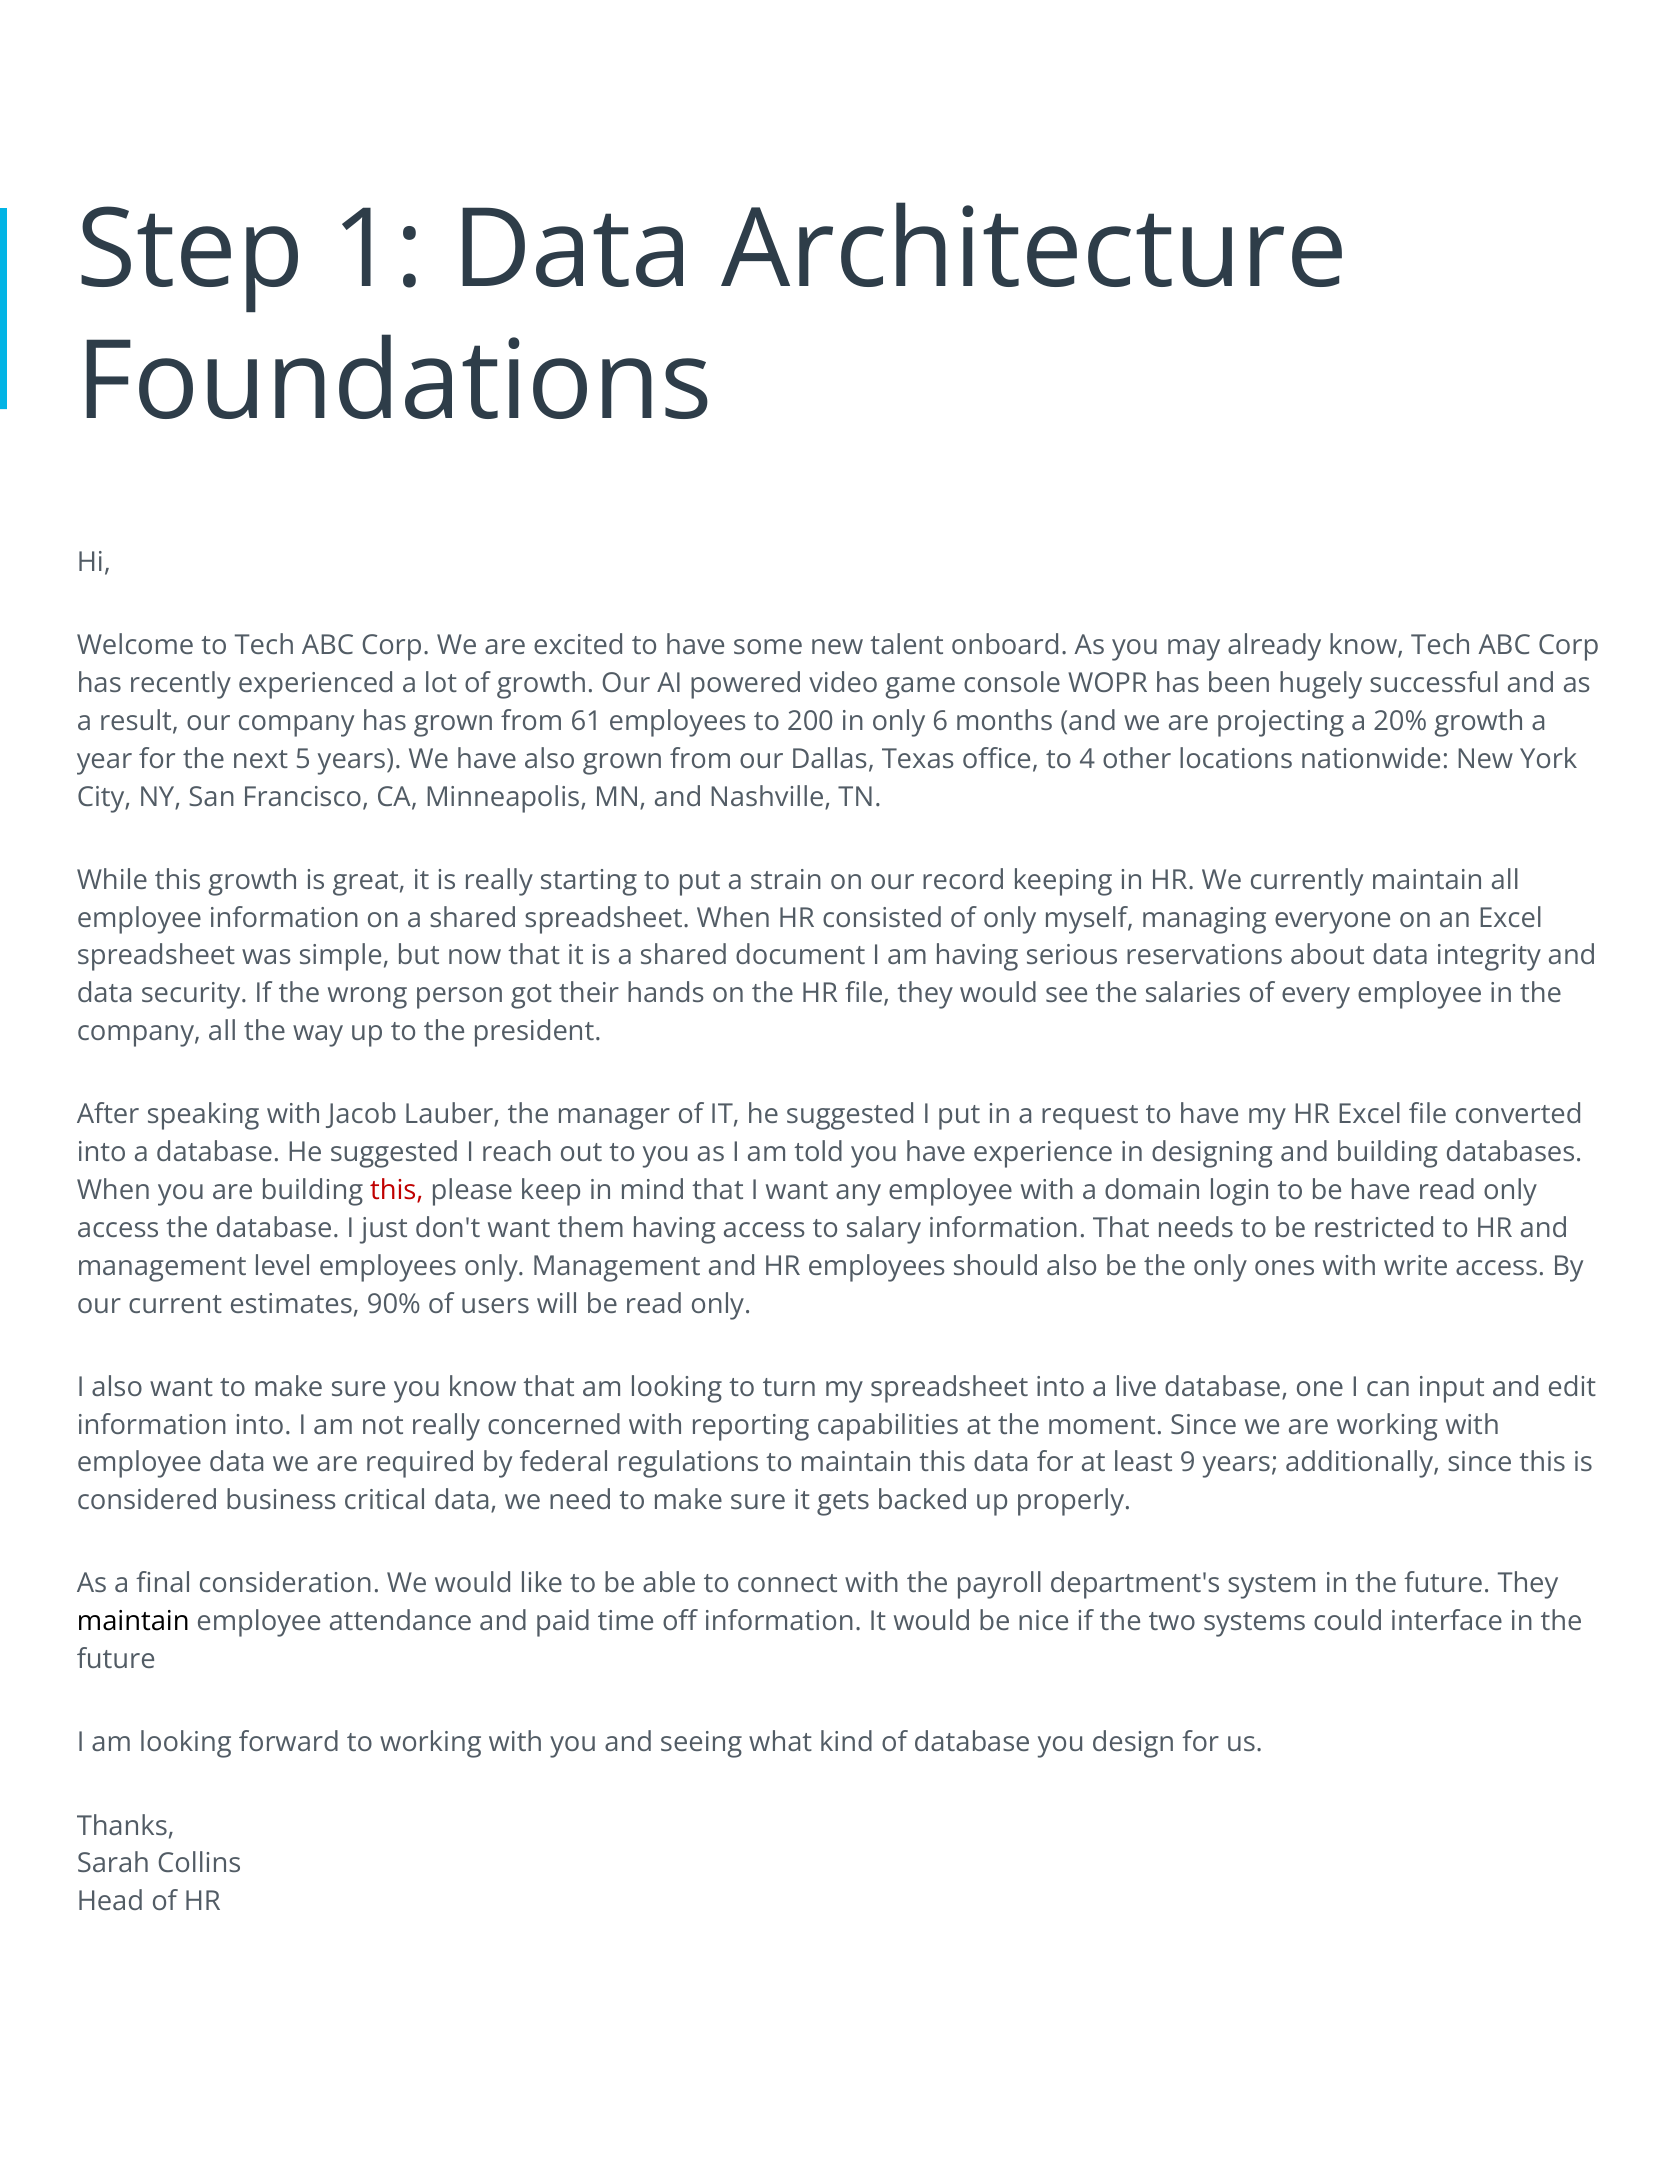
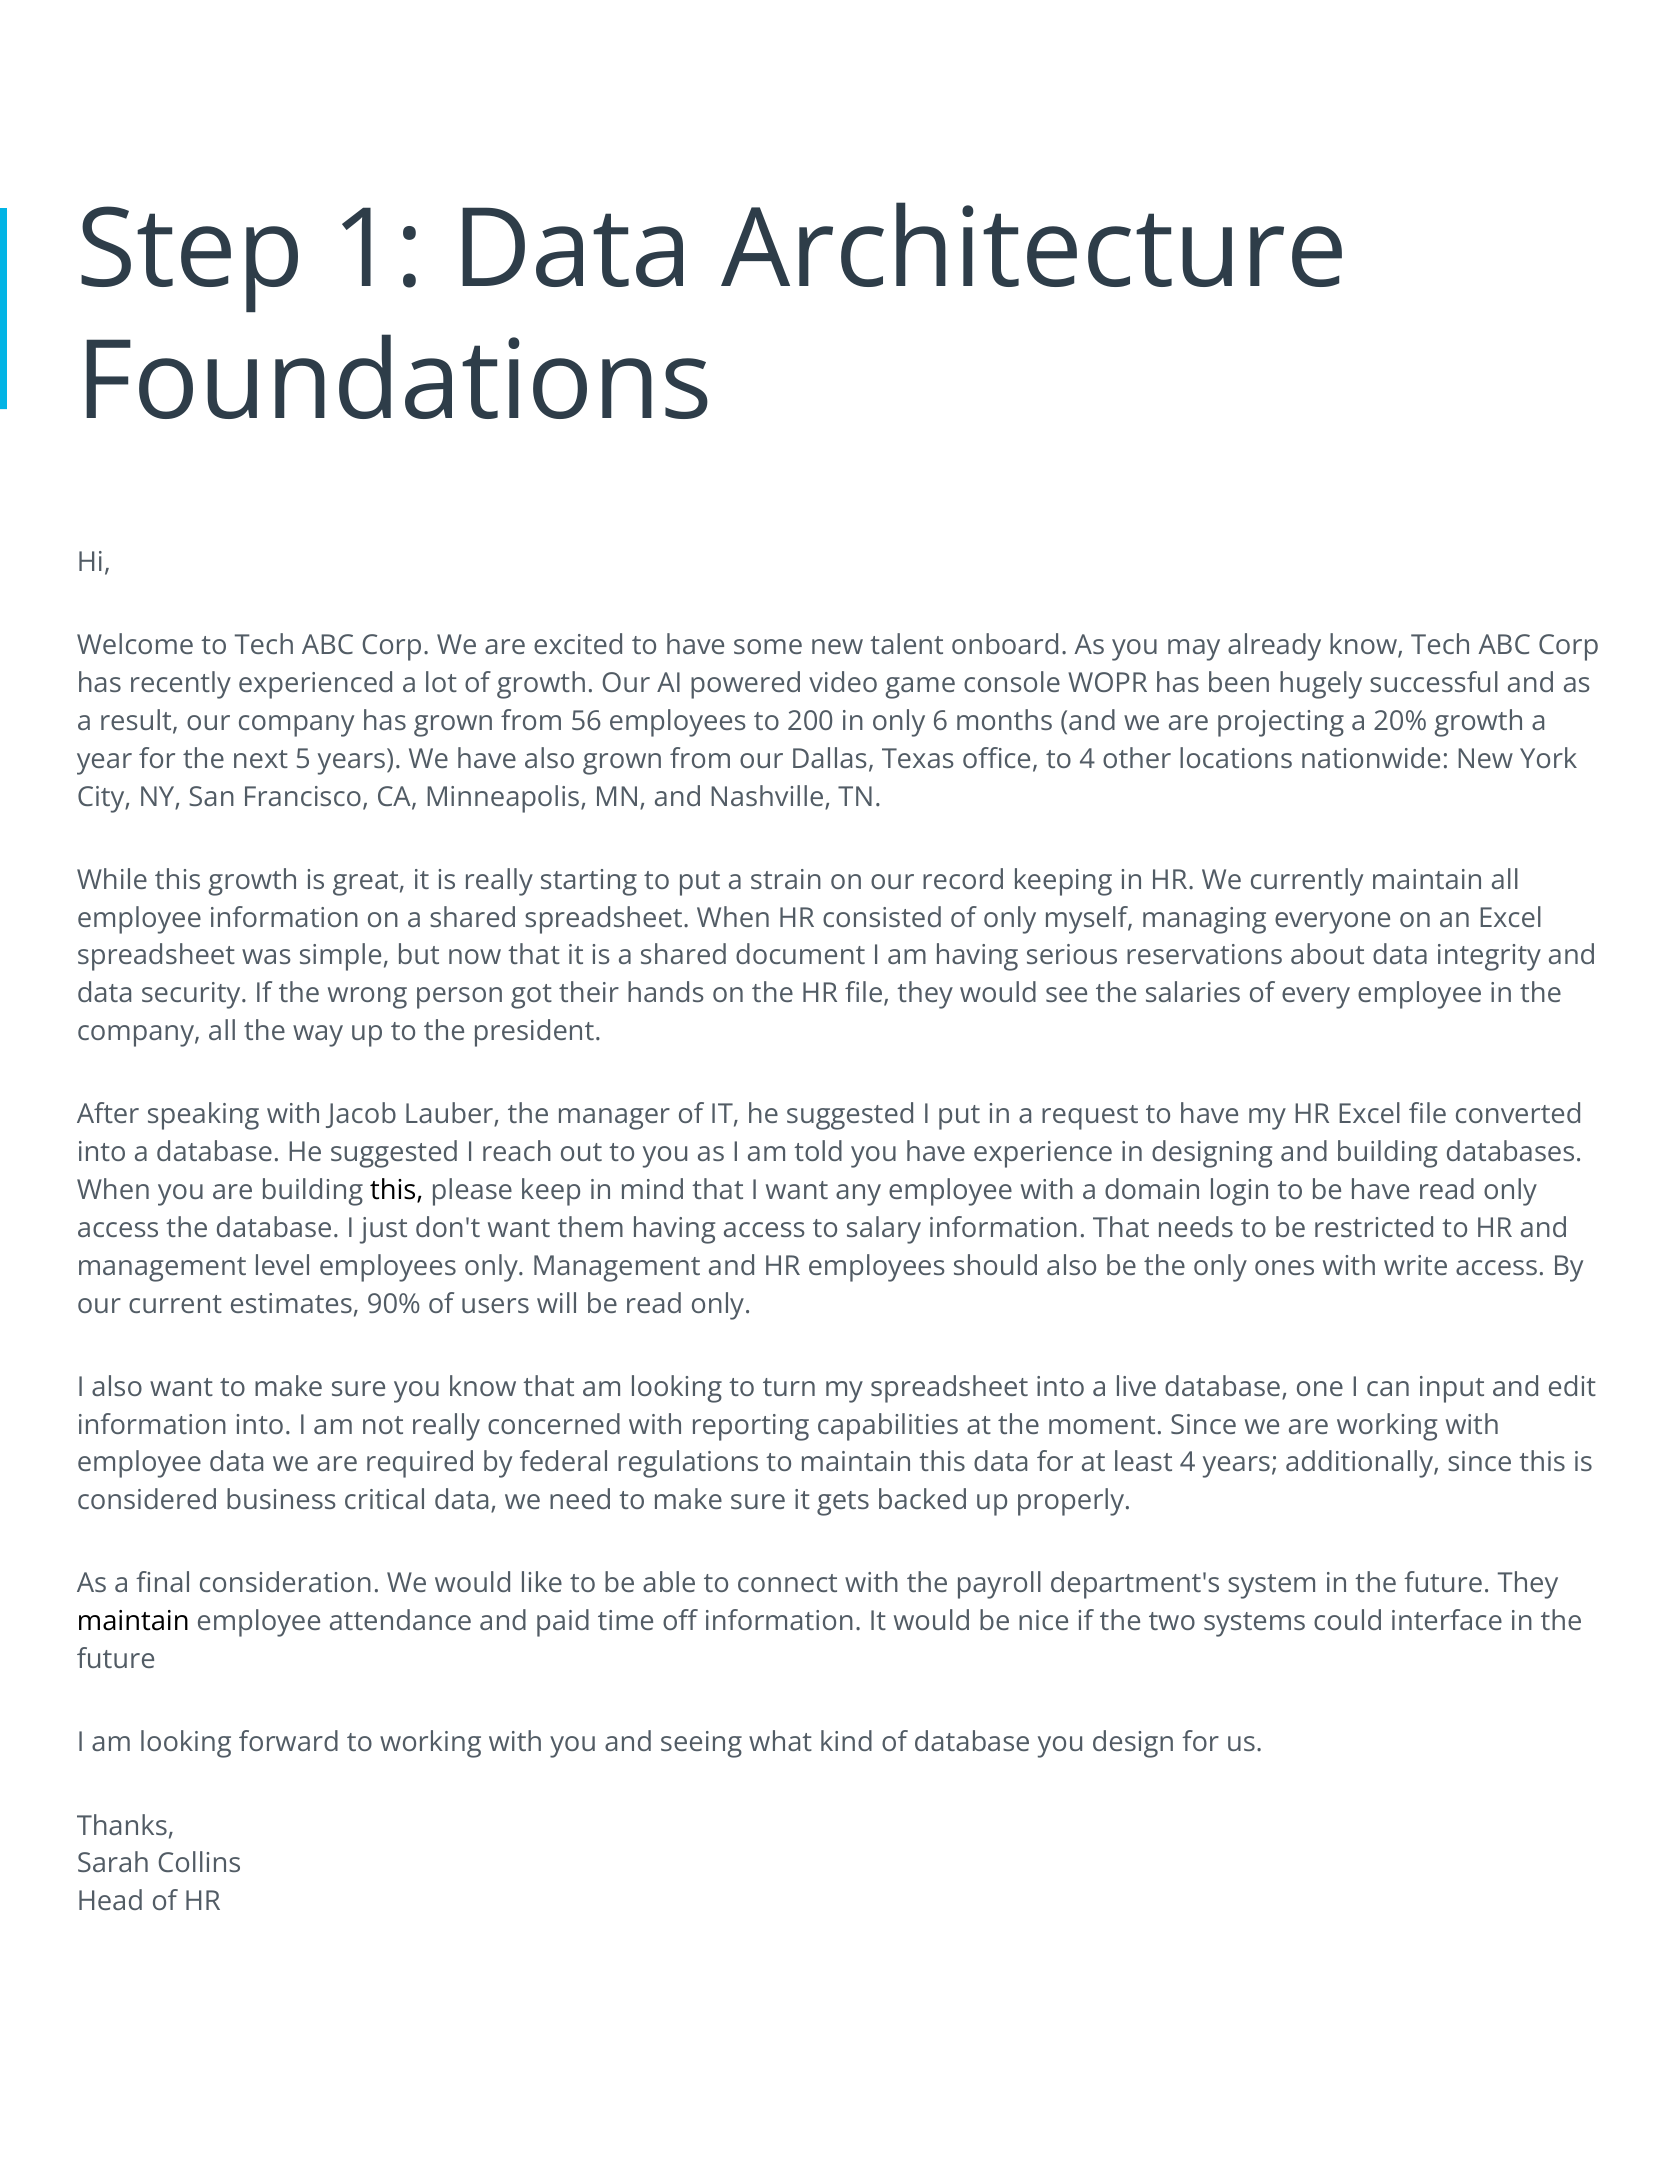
61: 61 -> 56
this at (397, 1191) colour: red -> black
least 9: 9 -> 4
